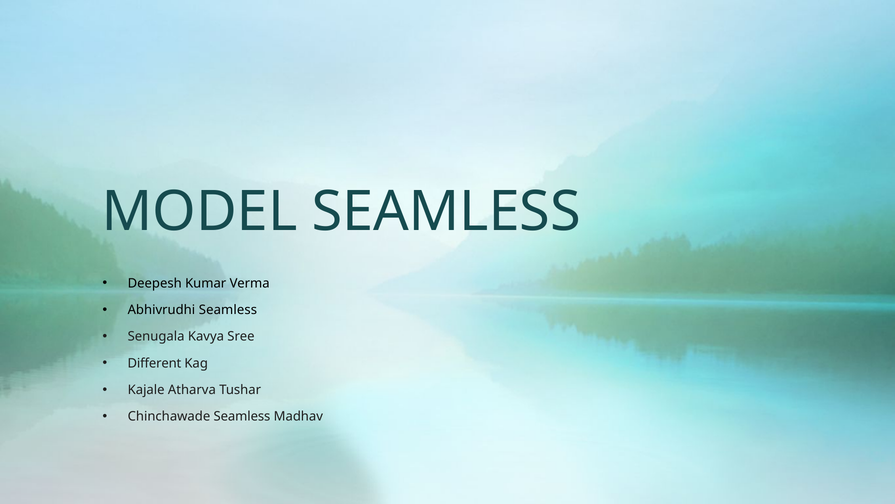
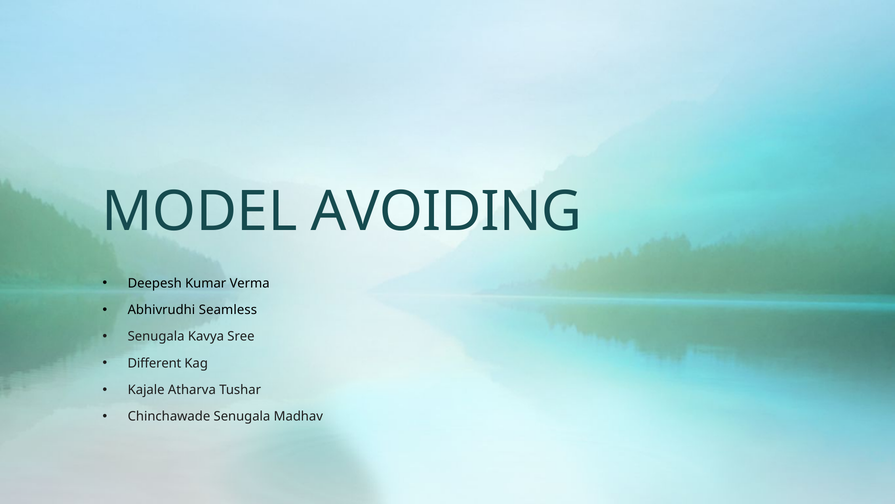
MODEL SEAMLESS: SEAMLESS -> AVOIDING
Chinchawade Seamless: Seamless -> Senugala
